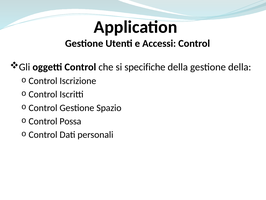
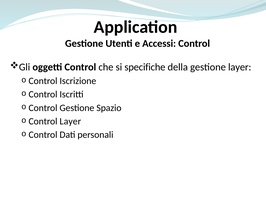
gestione della: della -> layer
Control Possa: Possa -> Layer
